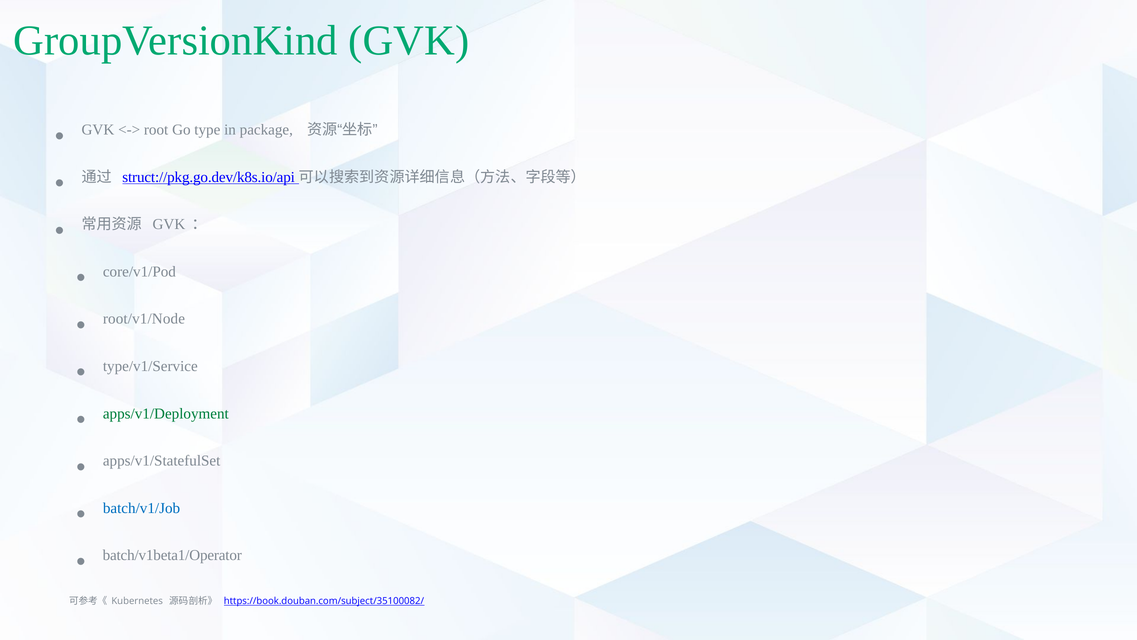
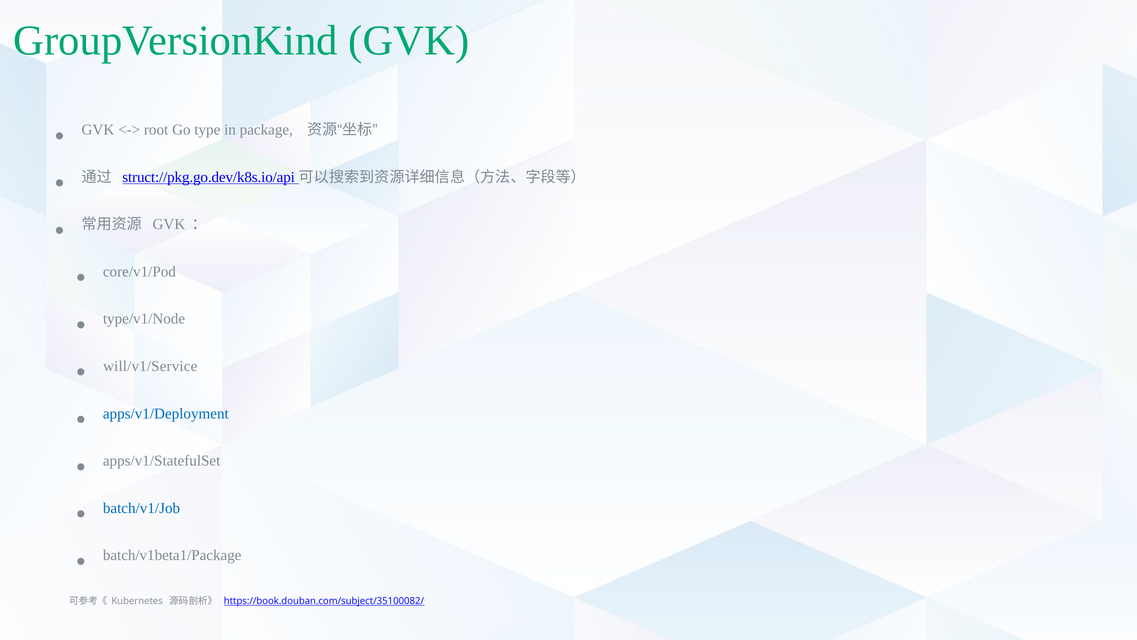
root/v1/Node: root/v1/Node -> type/v1/Node
type/v1/Service: type/v1/Service -> will/v1/Service
apps/v1/Deployment colour: green -> blue
batch/v1beta1/Operator: batch/v1beta1/Operator -> batch/v1beta1/Package
